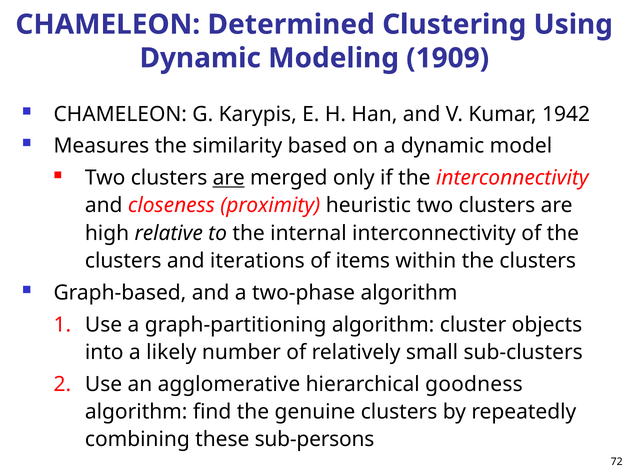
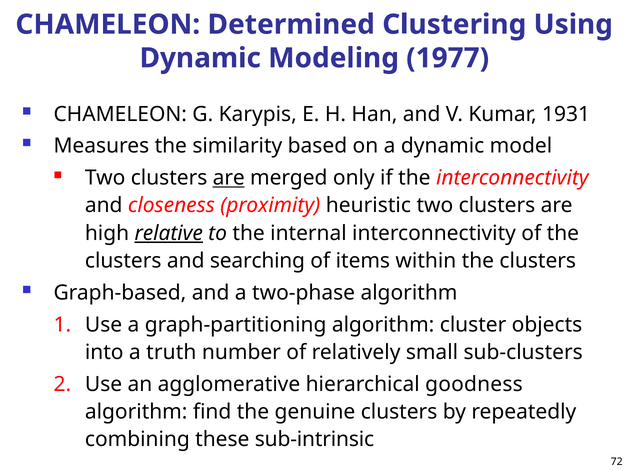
1909: 1909 -> 1977
1942: 1942 -> 1931
relative underline: none -> present
iterations: iterations -> searching
likely: likely -> truth
sub-persons: sub-persons -> sub-intrinsic
